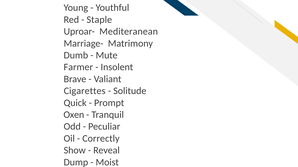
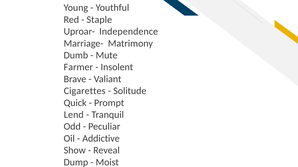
Mediteranean: Mediteranean -> Independence
Oxen: Oxen -> Lend
Correctly: Correctly -> Addictive
